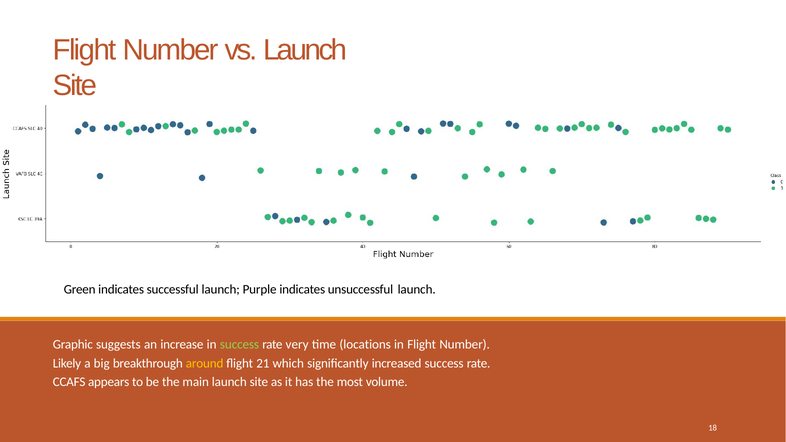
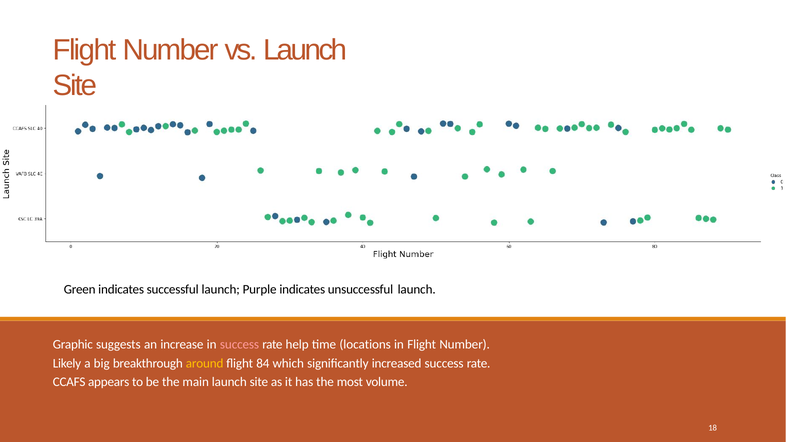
success at (240, 345) colour: light green -> pink
very: very -> help
21: 21 -> 84
